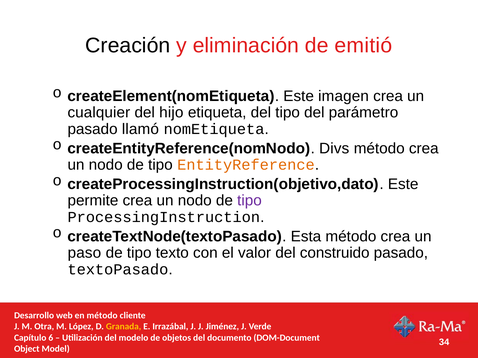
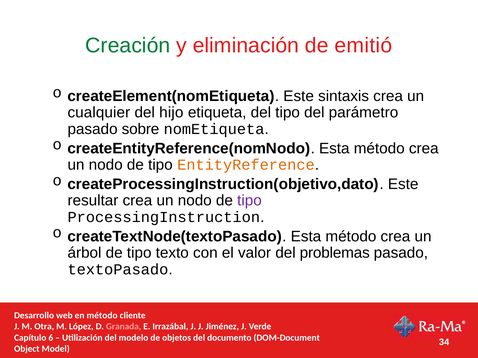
Creación colour: black -> green
imagen: imagen -> sintaxis
llamó: llamó -> sobre
createEntityReference(nomNodo Divs: Divs -> Esta
permite: permite -> resultar
paso: paso -> árbol
construido: construido -> problemas
Granada colour: yellow -> pink
